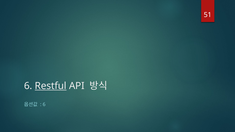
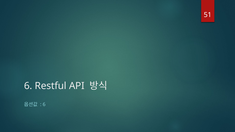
Restful underline: present -> none
